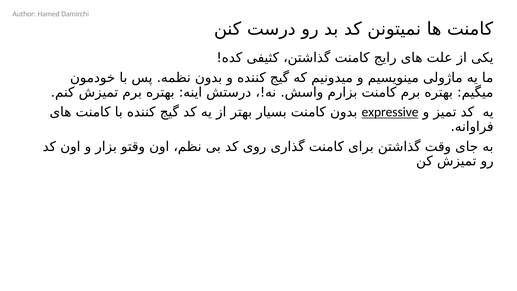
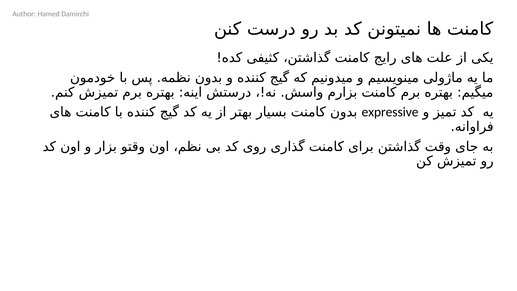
expressive underline: present -> none
